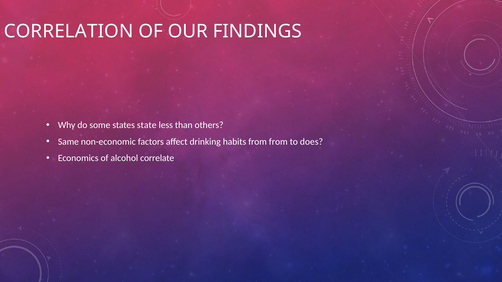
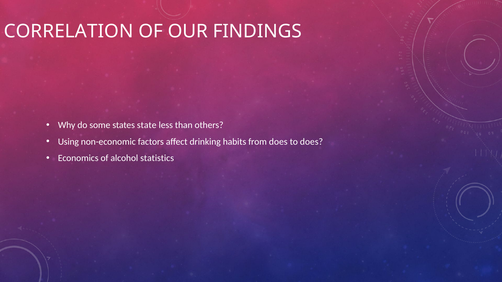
Same: Same -> Using
from from: from -> does
correlate: correlate -> statistics
